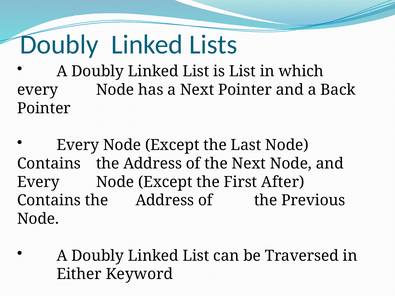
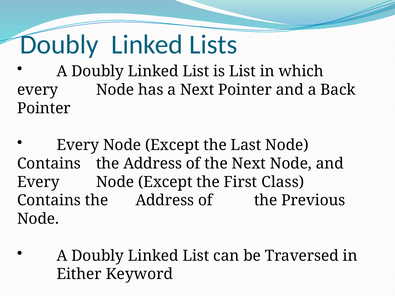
After: After -> Class
